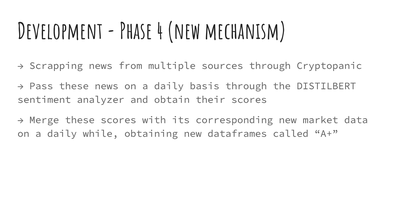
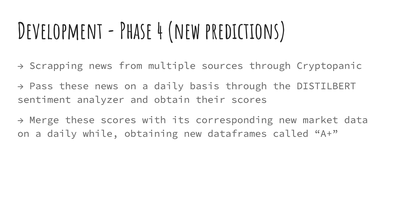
mechanism: mechanism -> predictions
